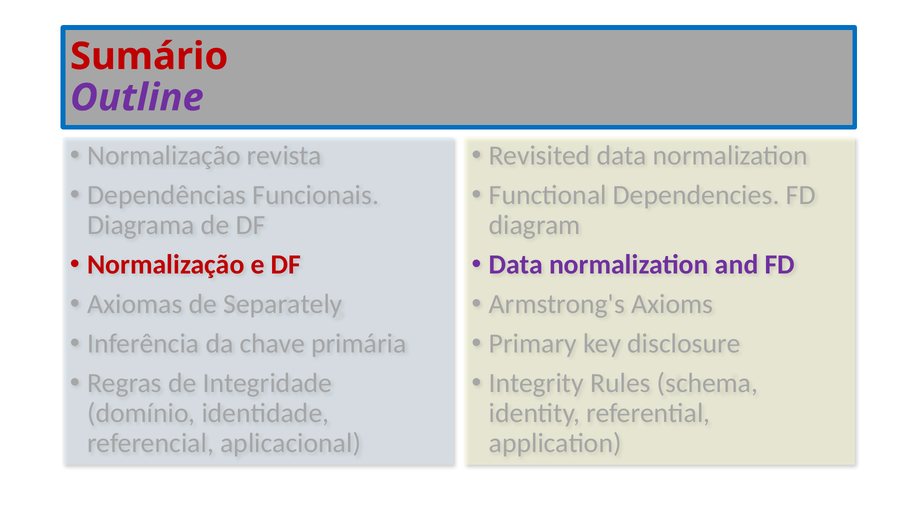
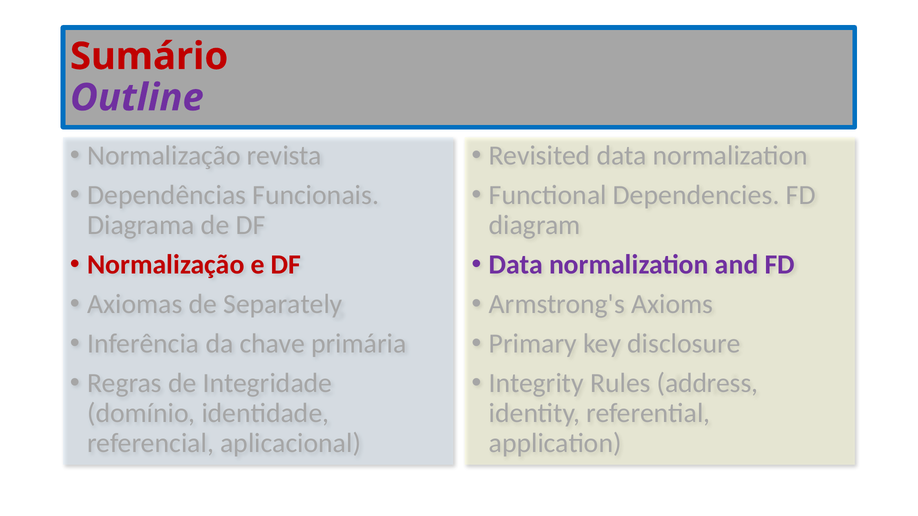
schema: schema -> address
